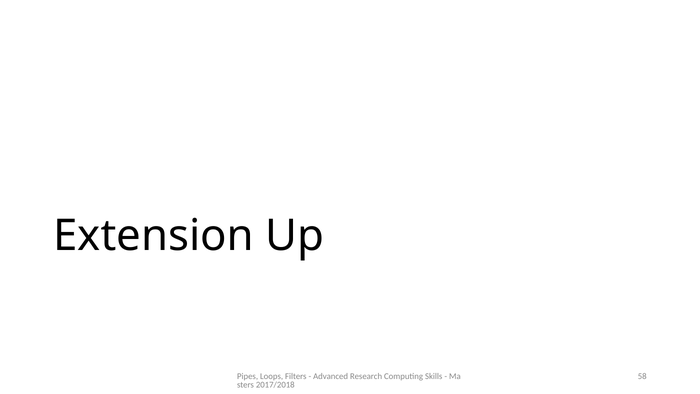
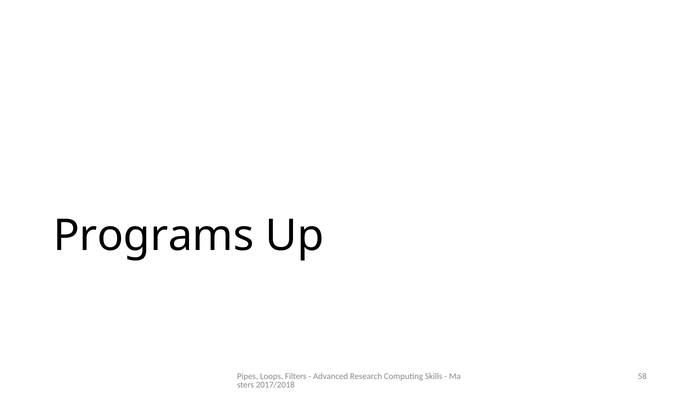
Extension: Extension -> Programs
